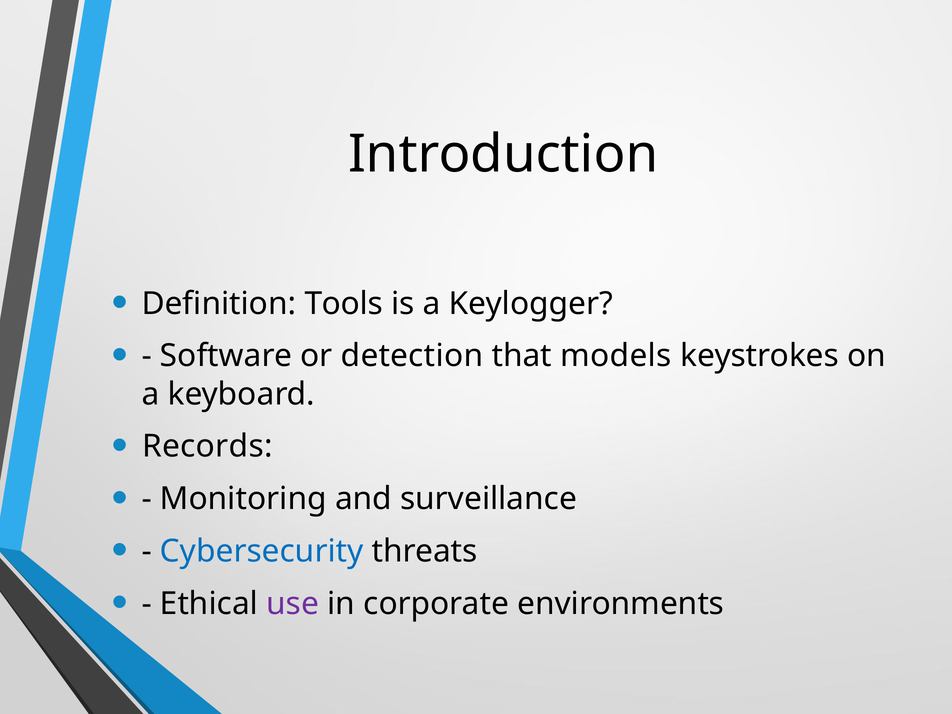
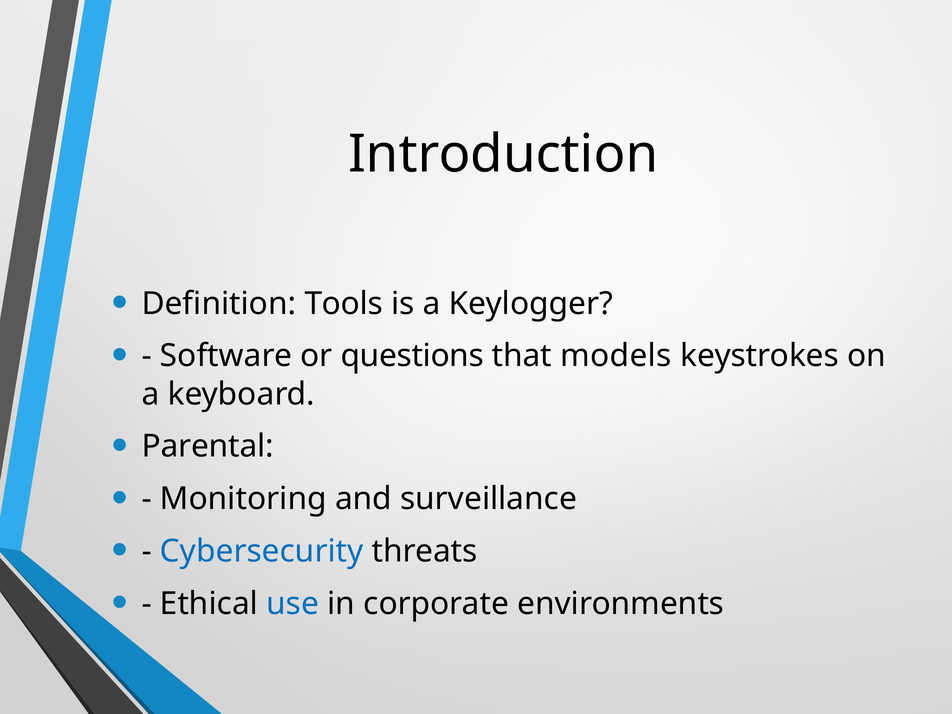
detection: detection -> questions
Records: Records -> Parental
use colour: purple -> blue
